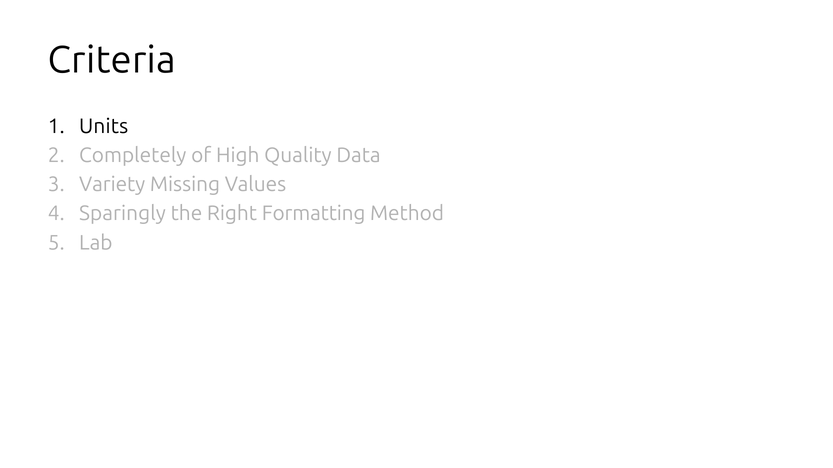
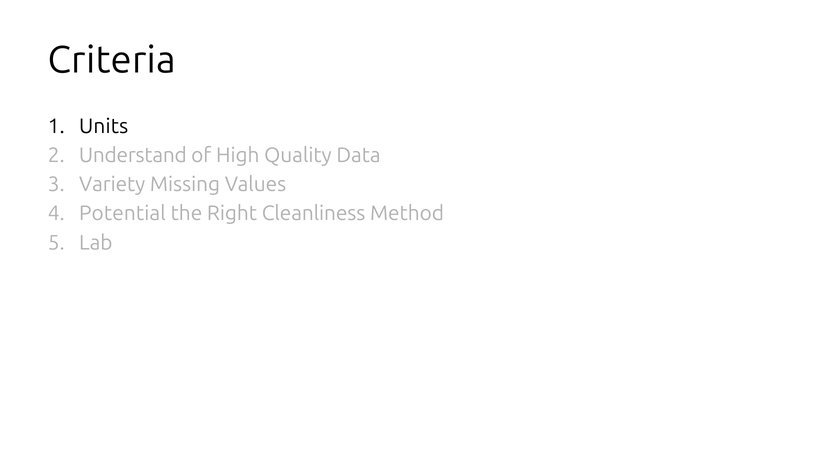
Completely: Completely -> Understand
Sparingly: Sparingly -> Potential
Formatting: Formatting -> Cleanliness
